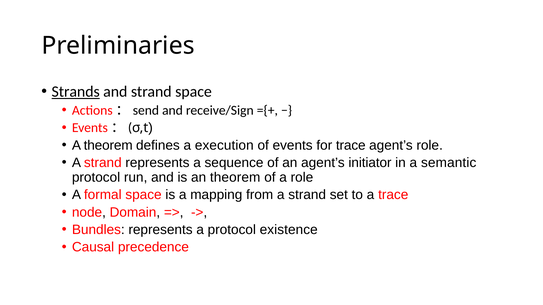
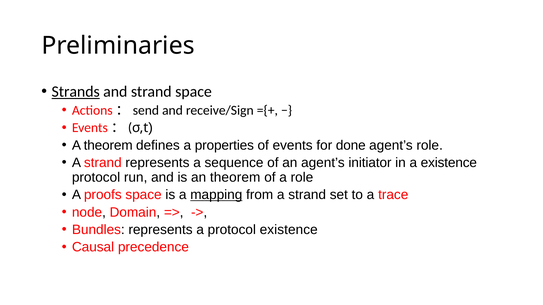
execution: execution -> properties
for trace: trace -> done
a semantic: semantic -> existence
formal: formal -> proofs
mapping underline: none -> present
